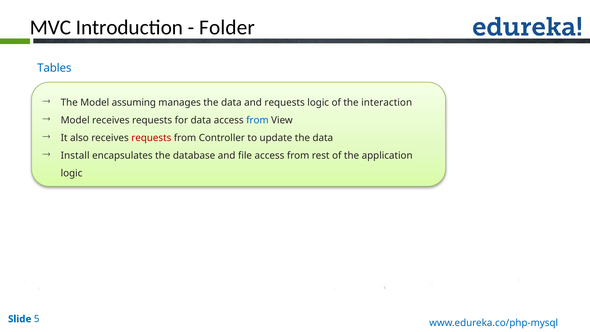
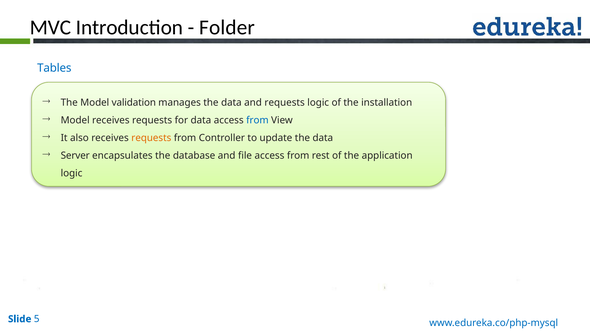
assuming: assuming -> validation
interaction: interaction -> installation
requests at (151, 138) colour: red -> orange
Install: Install -> Server
